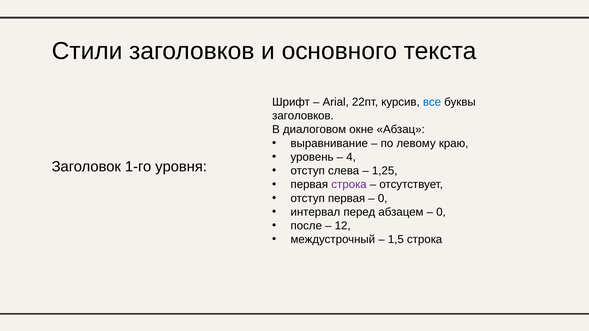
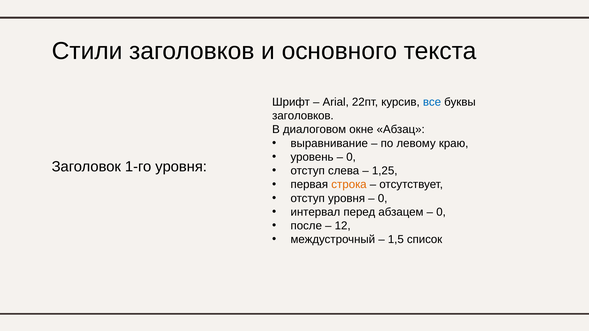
4 at (351, 157): 4 -> 0
строка at (349, 185) colour: purple -> orange
отступ первая: первая -> уровня
1,5 строка: строка -> список
